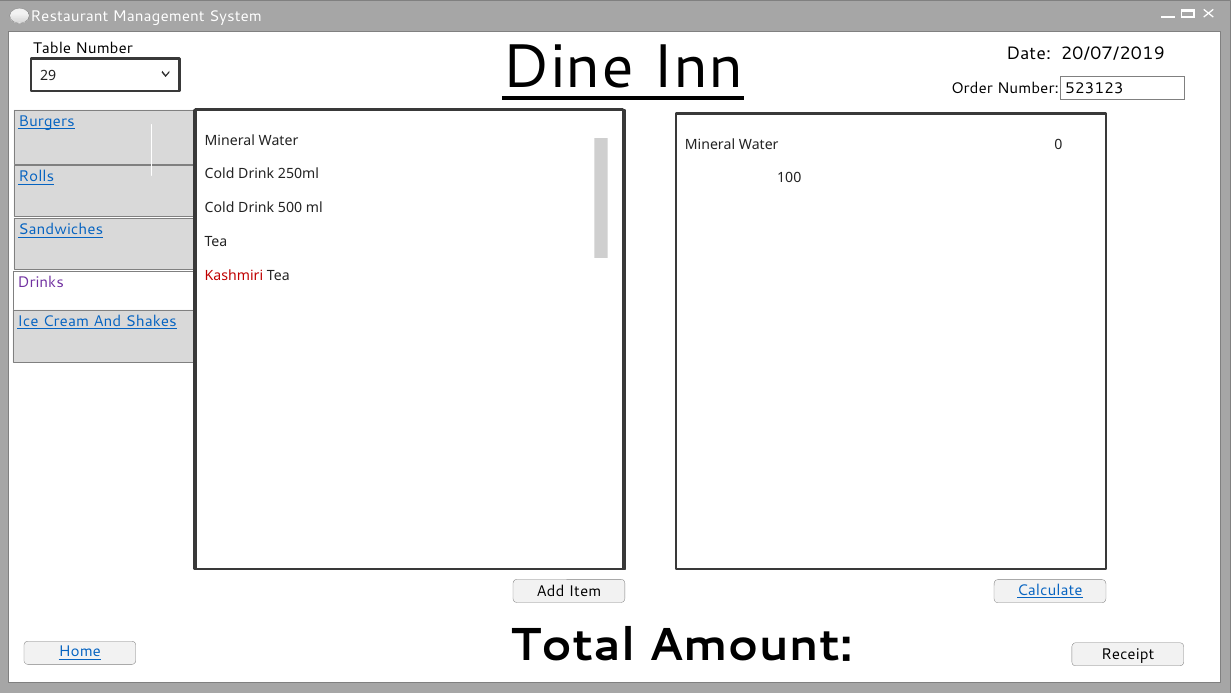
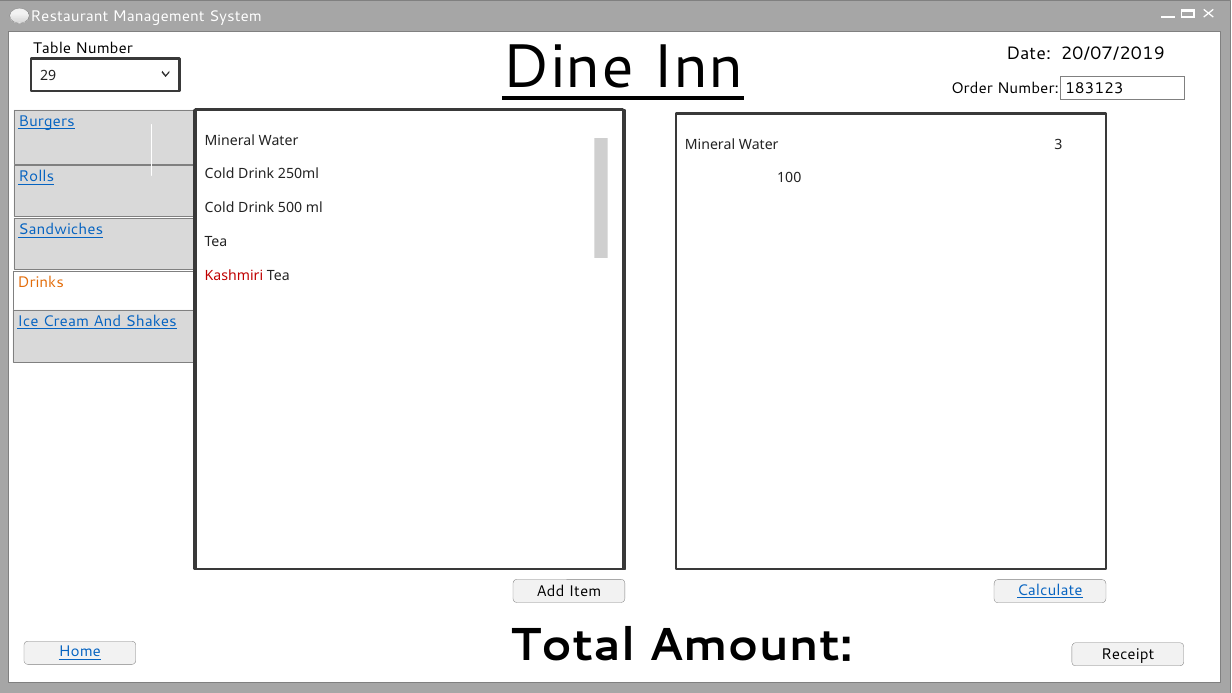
523123: 523123 -> 183123
0: 0 -> 3
Drinks colour: purple -> orange
